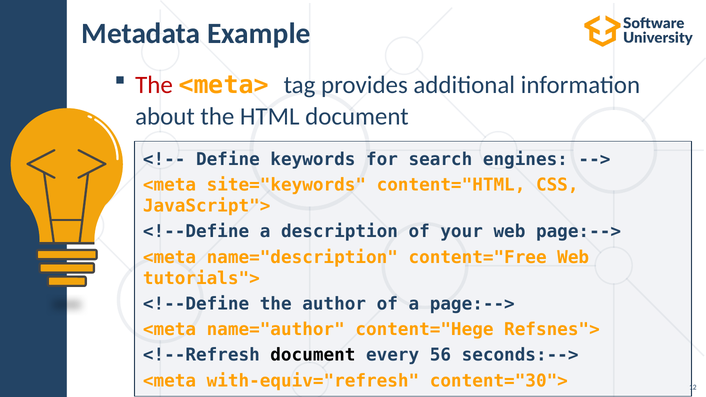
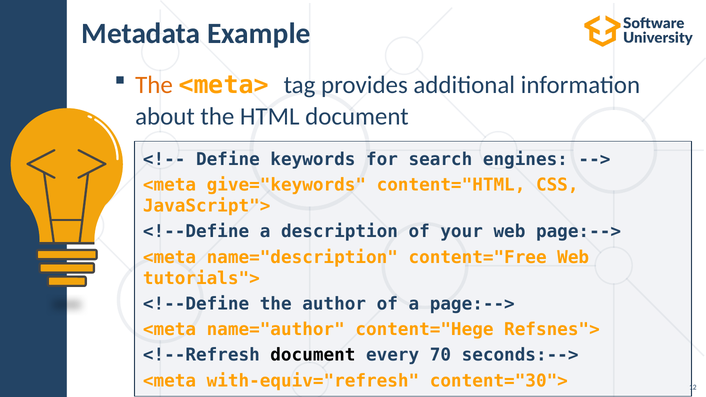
The at (154, 85) colour: red -> orange
site="keywords: site="keywords -> give="keywords
56: 56 -> 70
